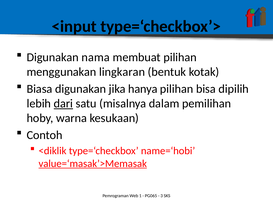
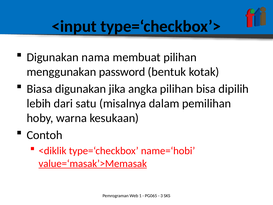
lingkaran: lingkaran -> password
hanya: hanya -> angka
dari underline: present -> none
